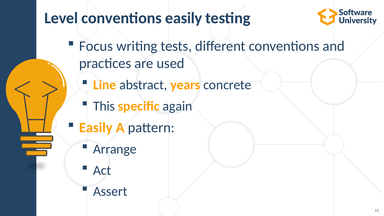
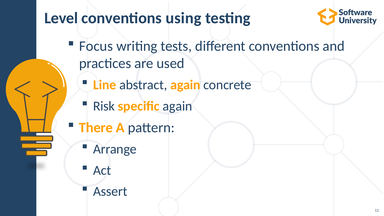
conventions easily: easily -> using
abstract years: years -> again
This: This -> Risk
Easily at (96, 128): Easily -> There
